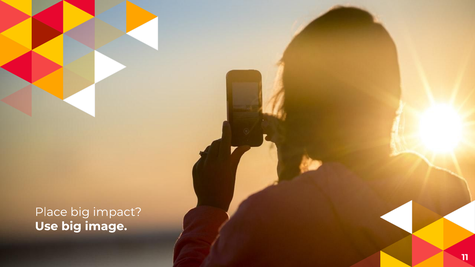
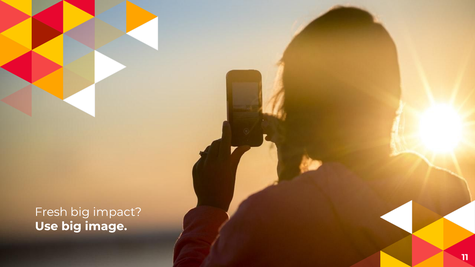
Place: Place -> Fresh
